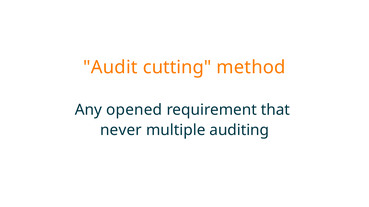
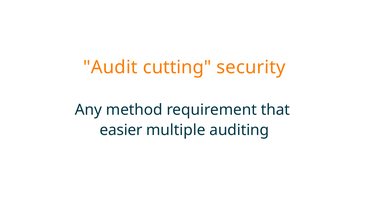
method: method -> security
opened: opened -> method
never: never -> easier
